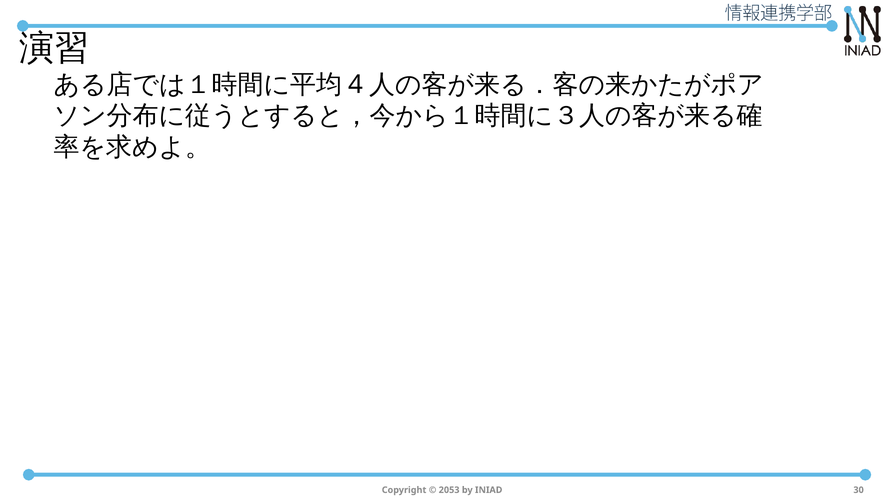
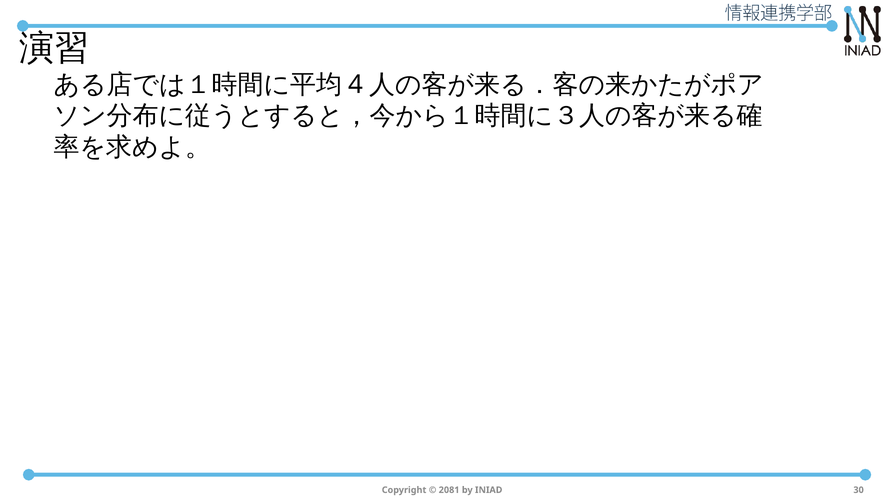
2053: 2053 -> 2081
